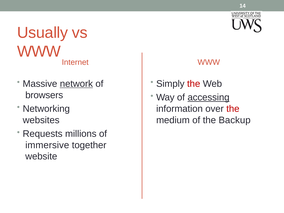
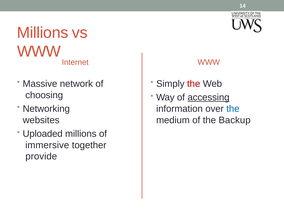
Usually at (43, 33): Usually -> Millions
network underline: present -> none
browsers: browsers -> choosing
the at (233, 109) colour: red -> blue
Requests: Requests -> Uploaded
website: website -> provide
